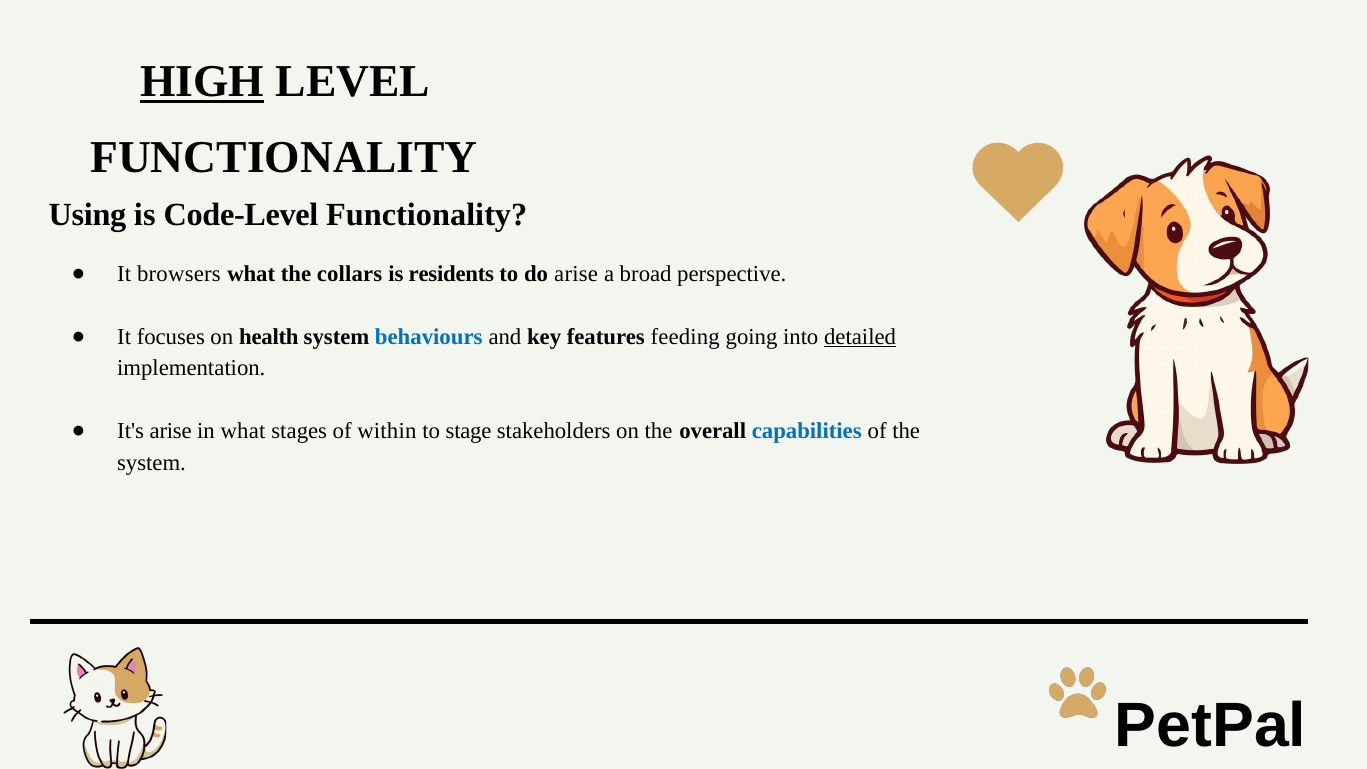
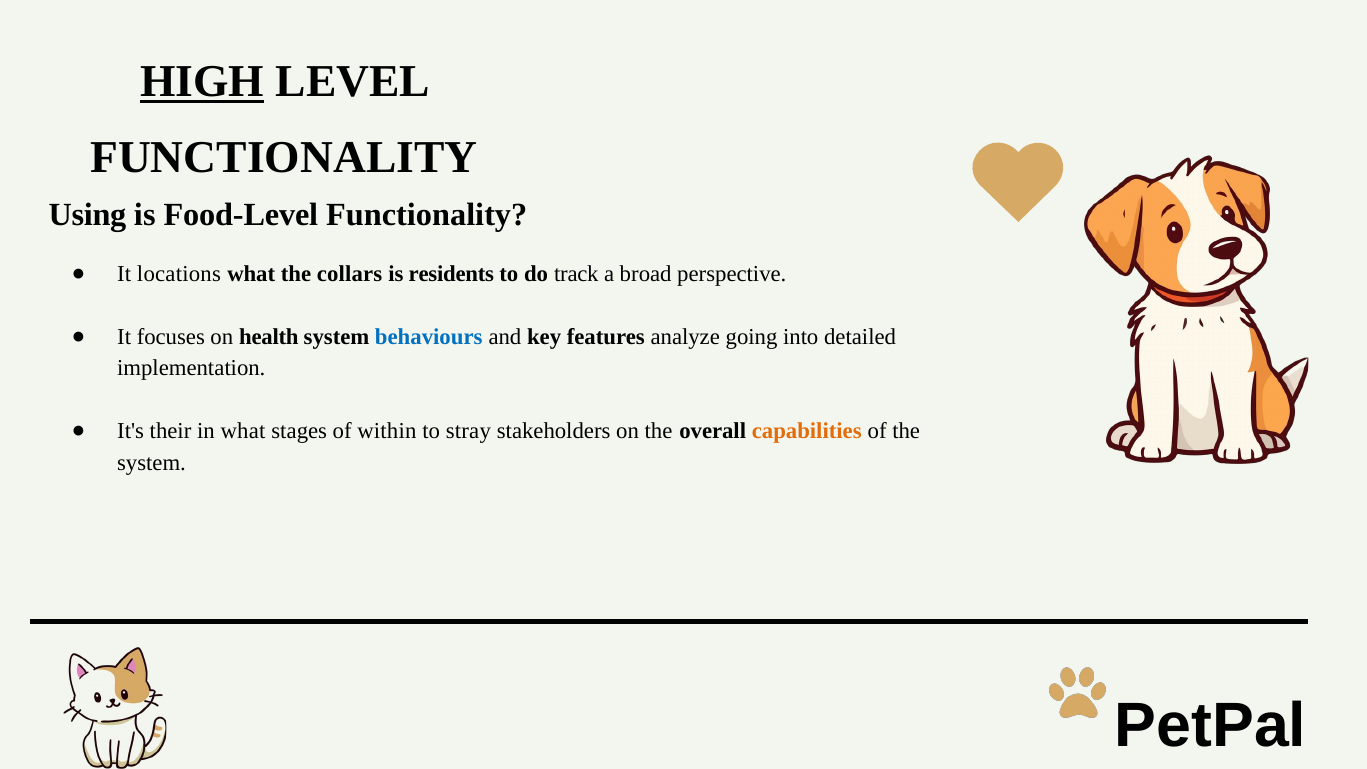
Code-Level: Code-Level -> Food-Level
browsers: browsers -> locations
do arise: arise -> track
feeding: feeding -> analyze
detailed underline: present -> none
It's arise: arise -> their
stage: stage -> stray
capabilities colour: blue -> orange
